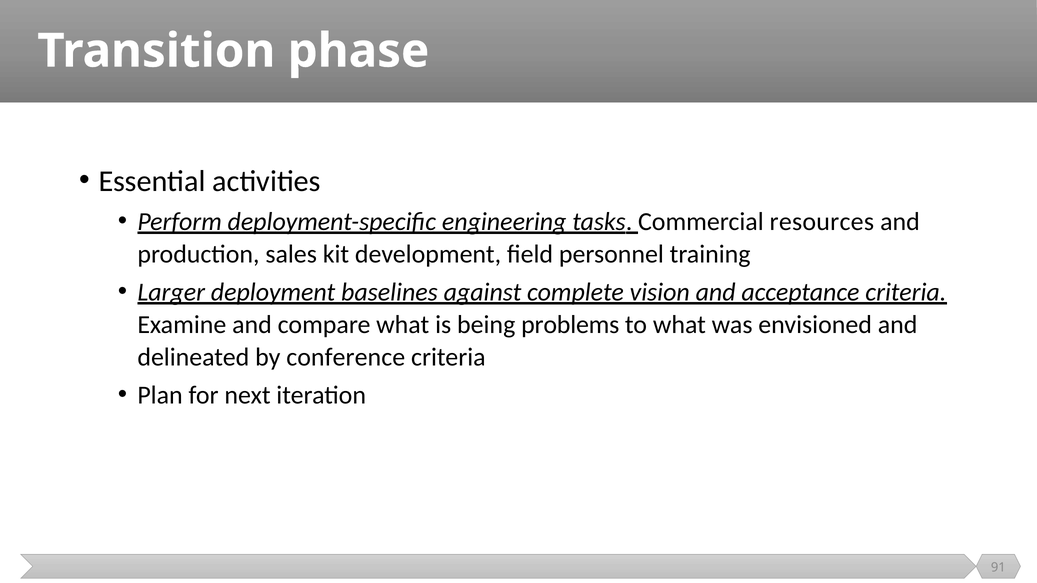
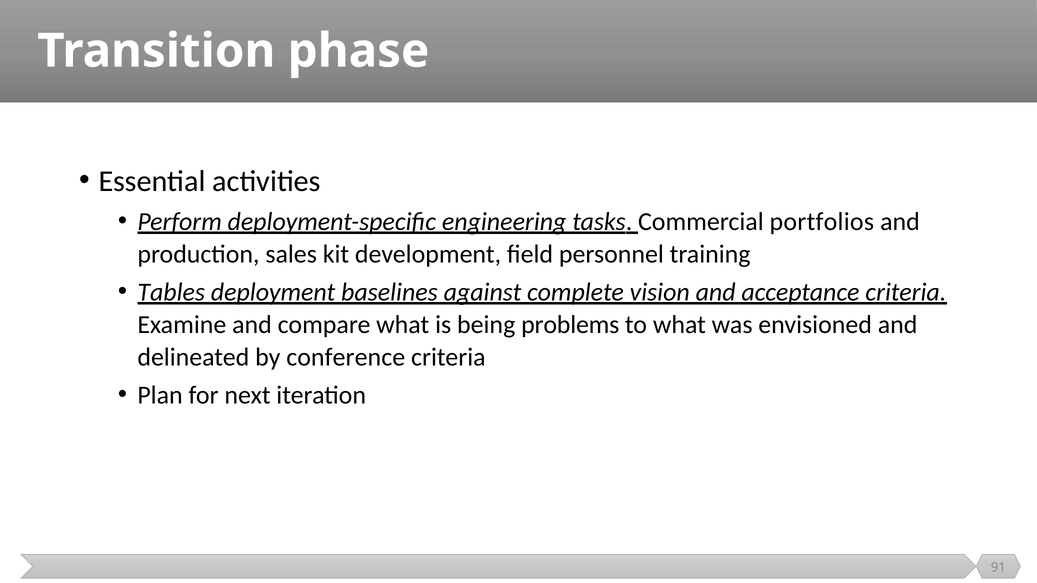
resources: resources -> portfolios
Larger: Larger -> Tables
